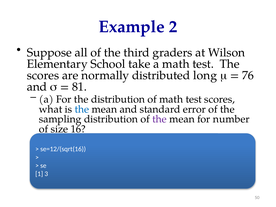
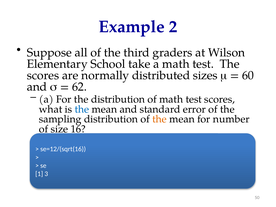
long: long -> sizes
76: 76 -> 60
81: 81 -> 62
the at (159, 119) colour: purple -> orange
